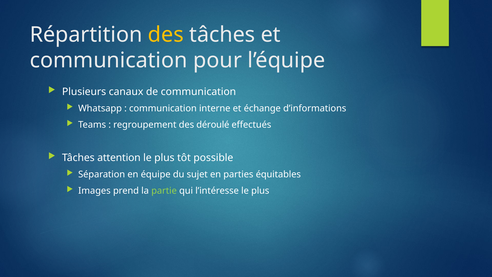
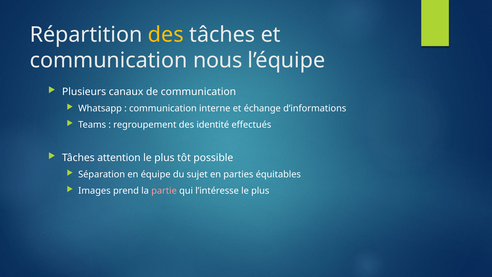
pour: pour -> nous
déroulé: déroulé -> identité
partie colour: light green -> pink
